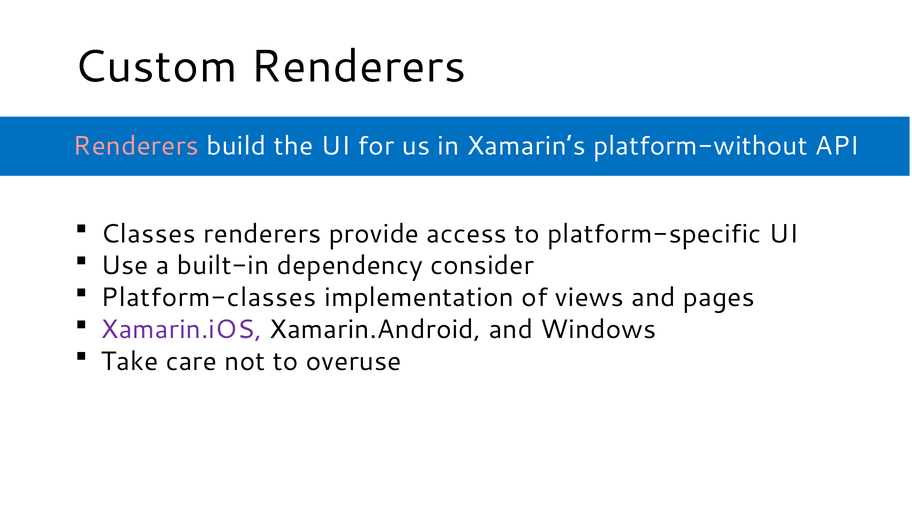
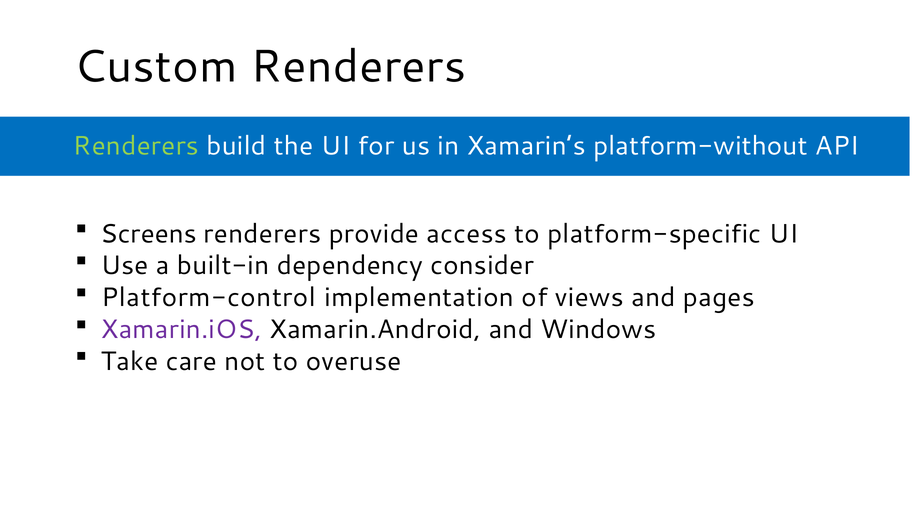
Renderers at (136, 146) colour: pink -> light green
Classes: Classes -> Screens
Platform-classes: Platform-classes -> Platform-control
